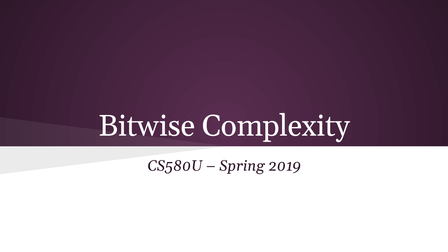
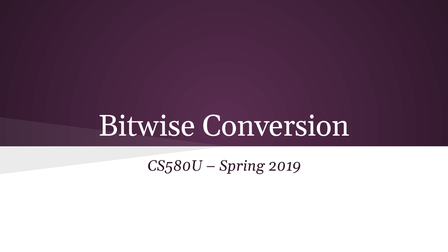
Complexity: Complexity -> Conversion
